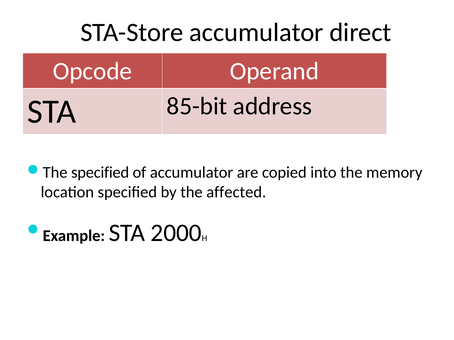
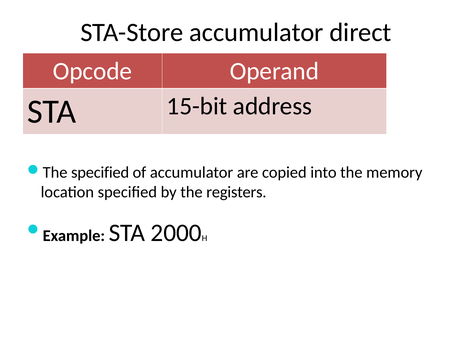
85-bit: 85-bit -> 15-bit
affected: affected -> registers
